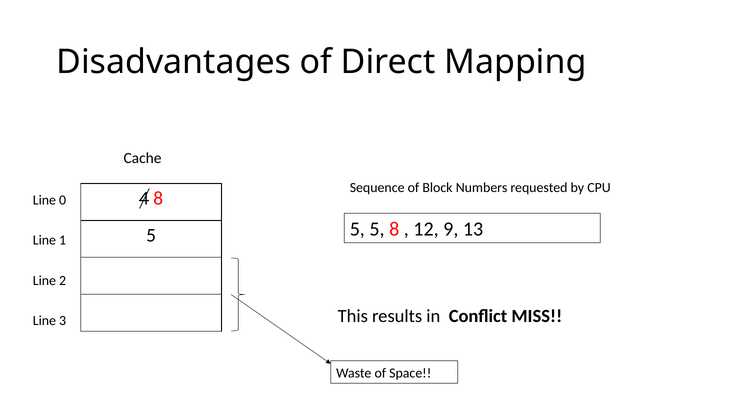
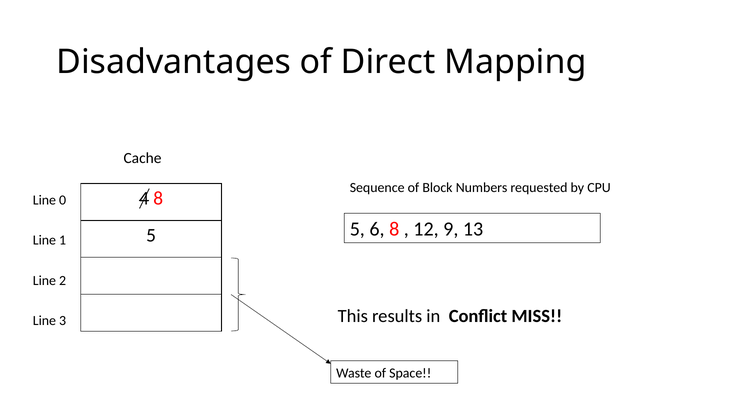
5 5: 5 -> 6
